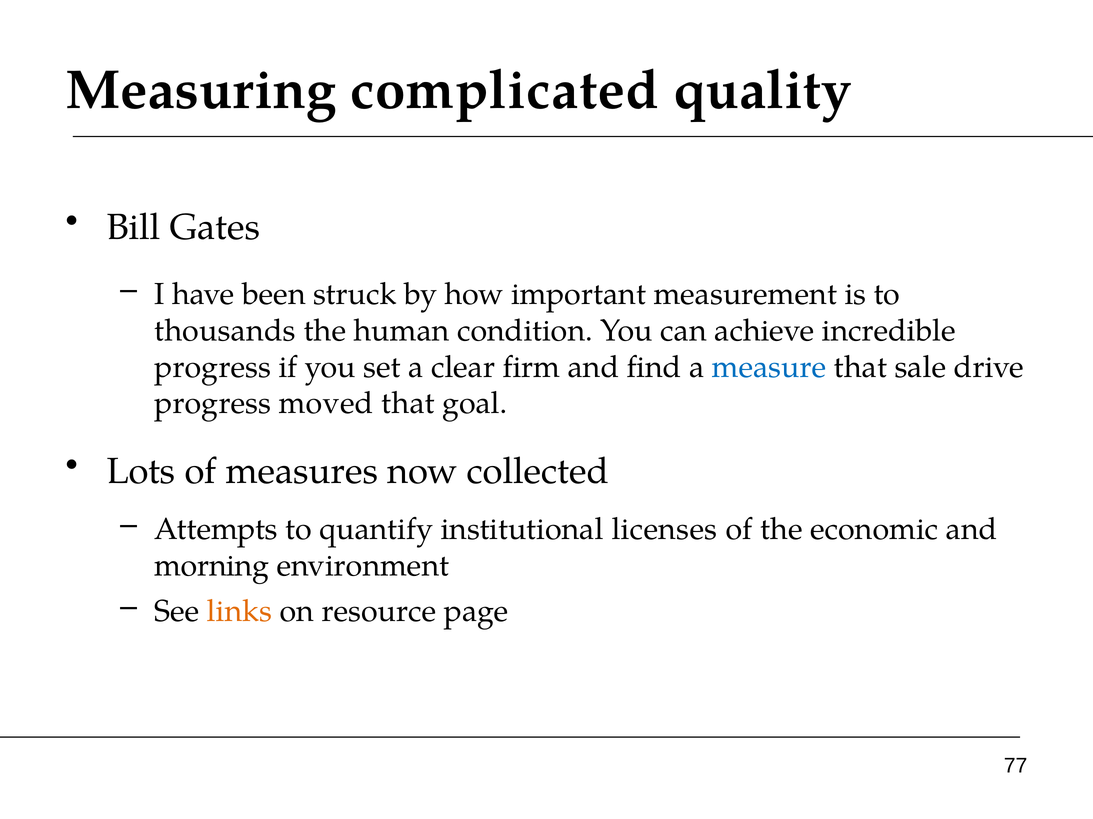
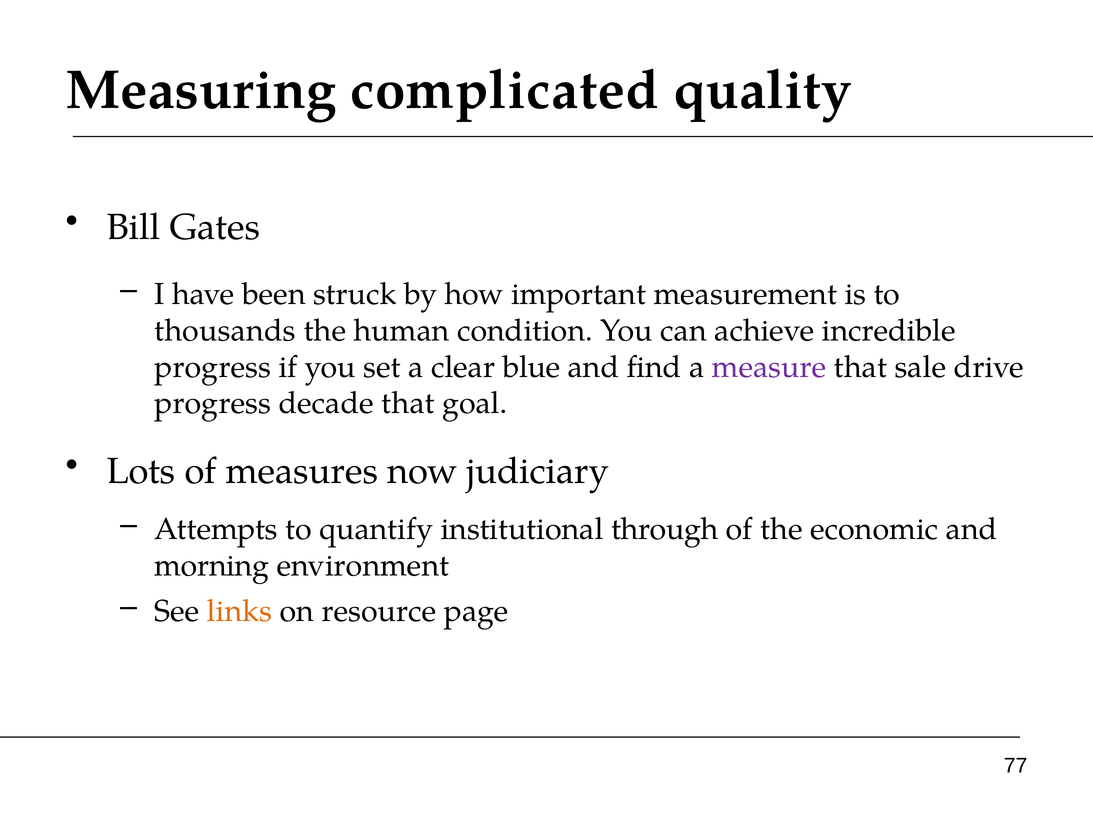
firm: firm -> blue
measure colour: blue -> purple
moved: moved -> decade
collected: collected -> judiciary
licenses: licenses -> through
